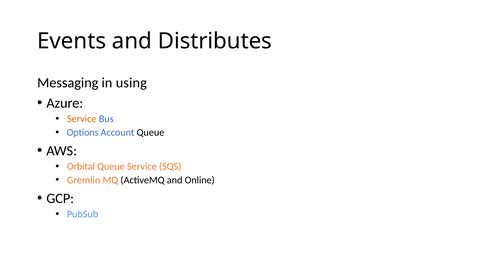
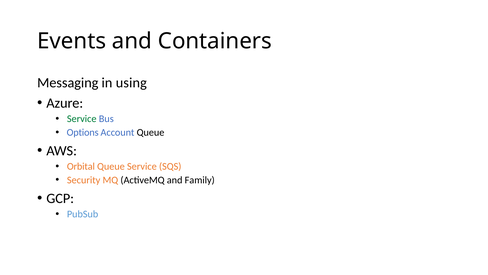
Distributes: Distributes -> Containers
Service at (82, 119) colour: orange -> green
Gremlin: Gremlin -> Security
Online: Online -> Family
